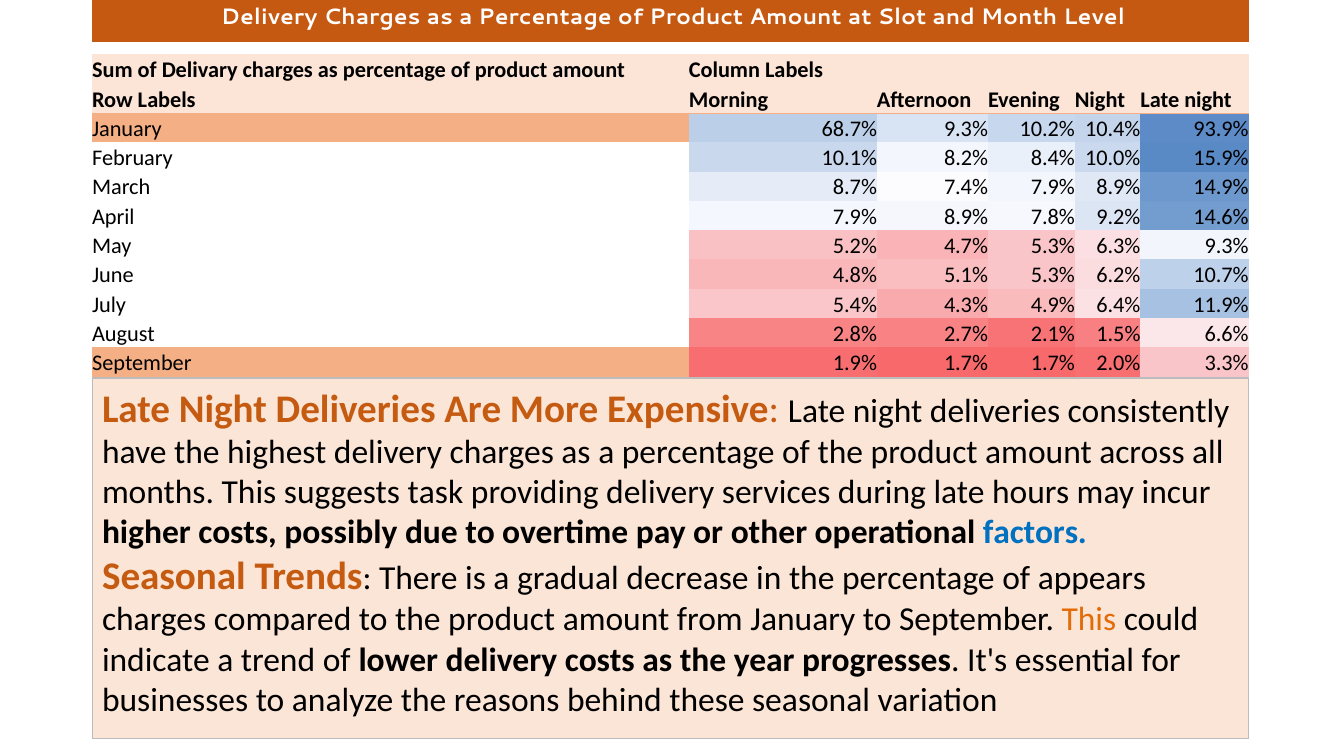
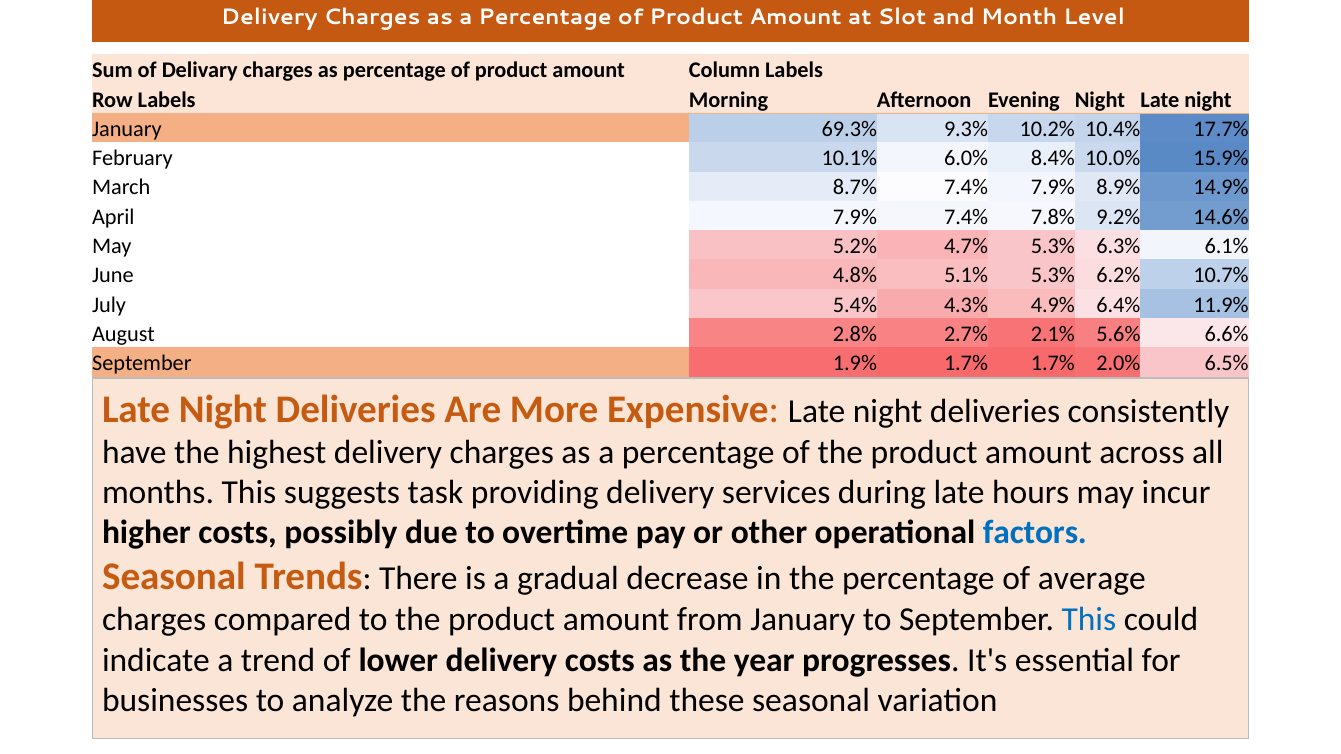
68.7%: 68.7% -> 69.3%
93.9%: 93.9% -> 17.7%
8.2%: 8.2% -> 6.0%
April 7.9% 8.9%: 8.9% -> 7.4%
6.3% 9.3%: 9.3% -> 6.1%
1.5%: 1.5% -> 5.6%
3.3%: 3.3% -> 6.5%
appears: appears -> average
This at (1089, 620) colour: orange -> blue
